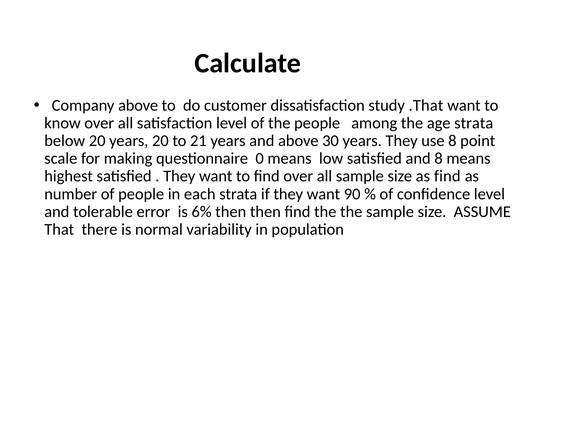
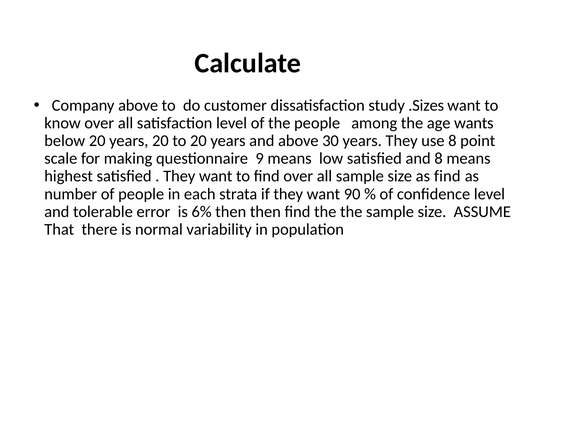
.That: .That -> .Sizes
age strata: strata -> wants
to 21: 21 -> 20
0: 0 -> 9
